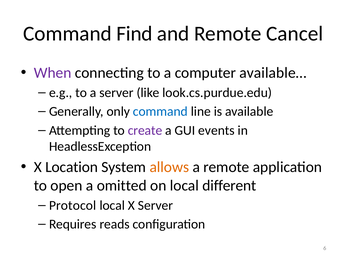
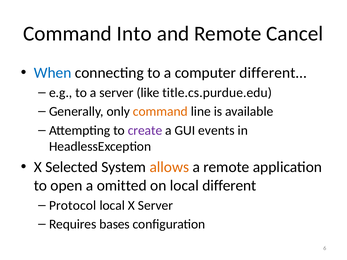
Find: Find -> Into
When colour: purple -> blue
available…: available… -> different…
look.cs.purdue.edu: look.cs.purdue.edu -> title.cs.purdue.edu
command at (160, 112) colour: blue -> orange
Location: Location -> Selected
reads: reads -> bases
